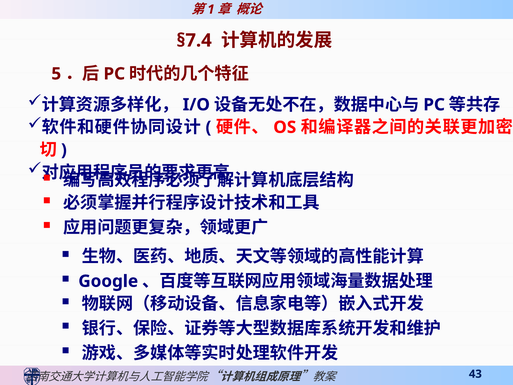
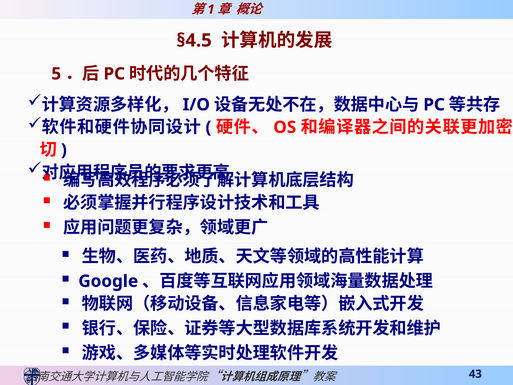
§7.4: §7.4 -> §4.5
